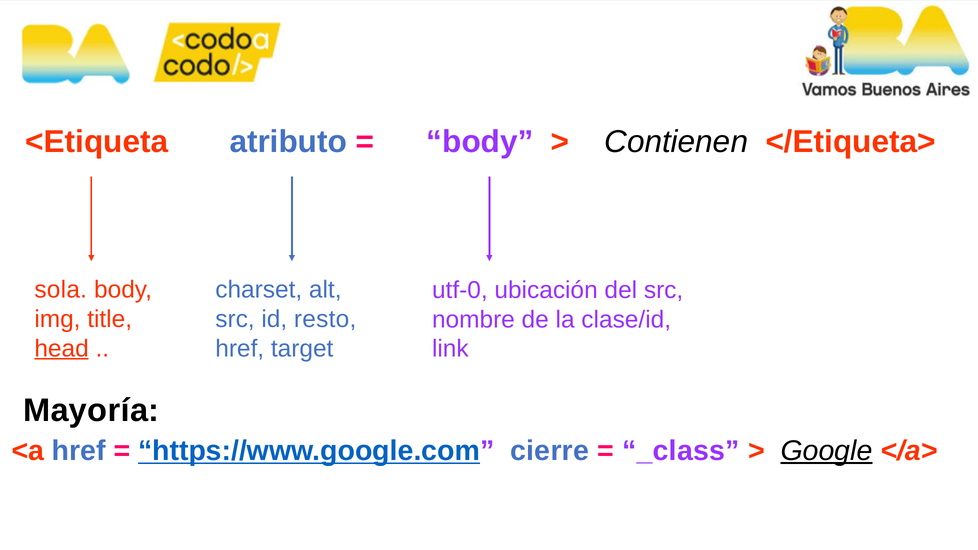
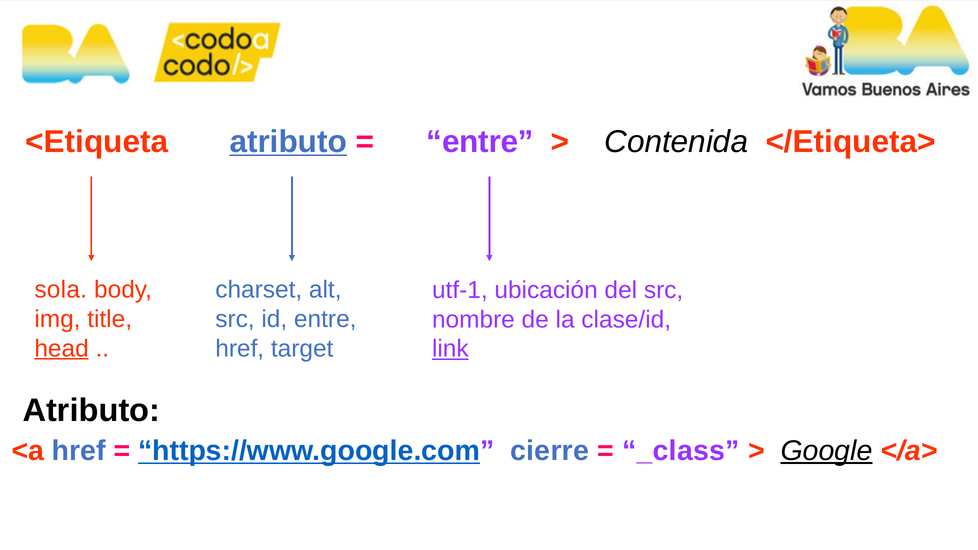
atributo at (288, 142) underline: none -> present
body at (480, 142): body -> entre
Contienen: Contienen -> Contenida
utf-0: utf-0 -> utf-1
id resto: resto -> entre
link underline: none -> present
Mayoría at (91, 411): Mayoría -> Atributo
